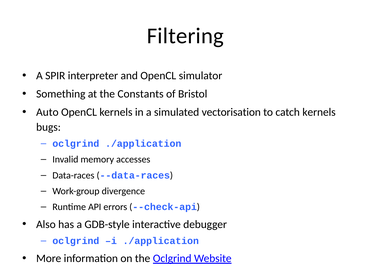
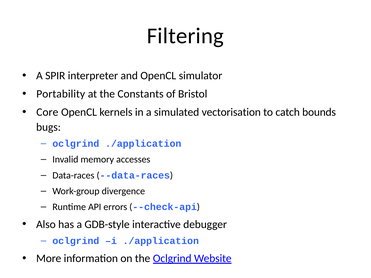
Something: Something -> Portability
Auto: Auto -> Core
catch kernels: kernels -> bounds
